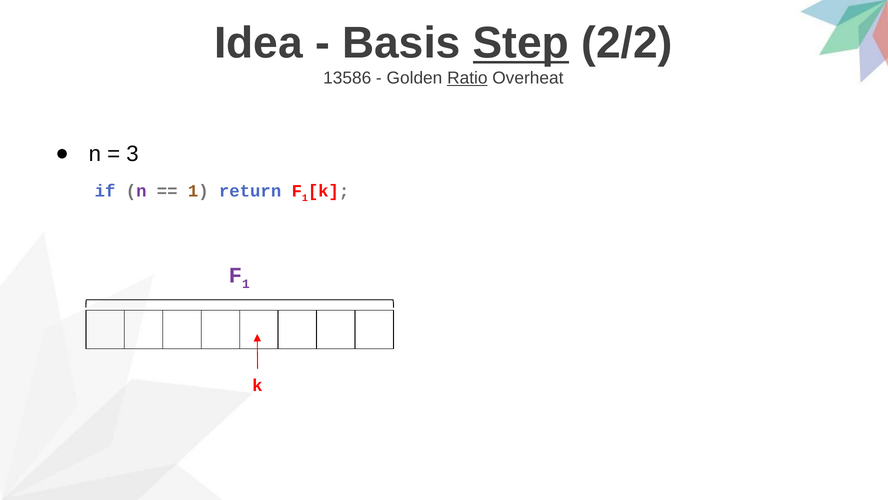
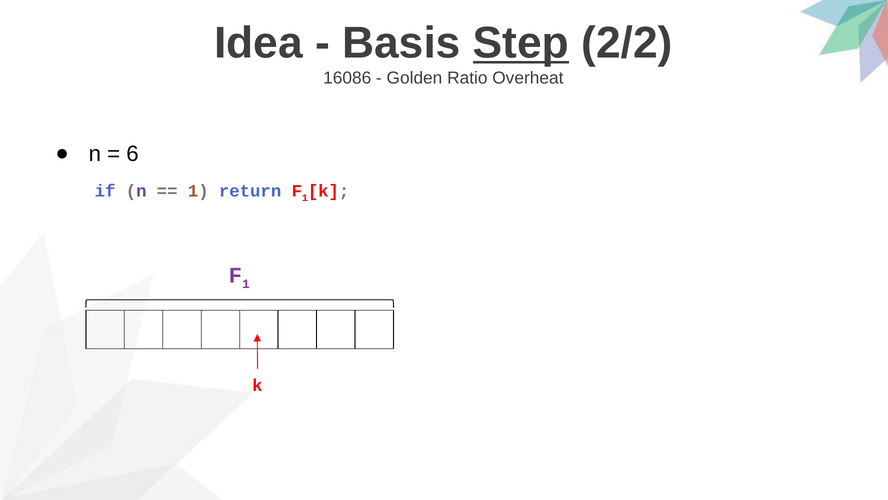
13586: 13586 -> 16086
Ratio underline: present -> none
3: 3 -> 6
